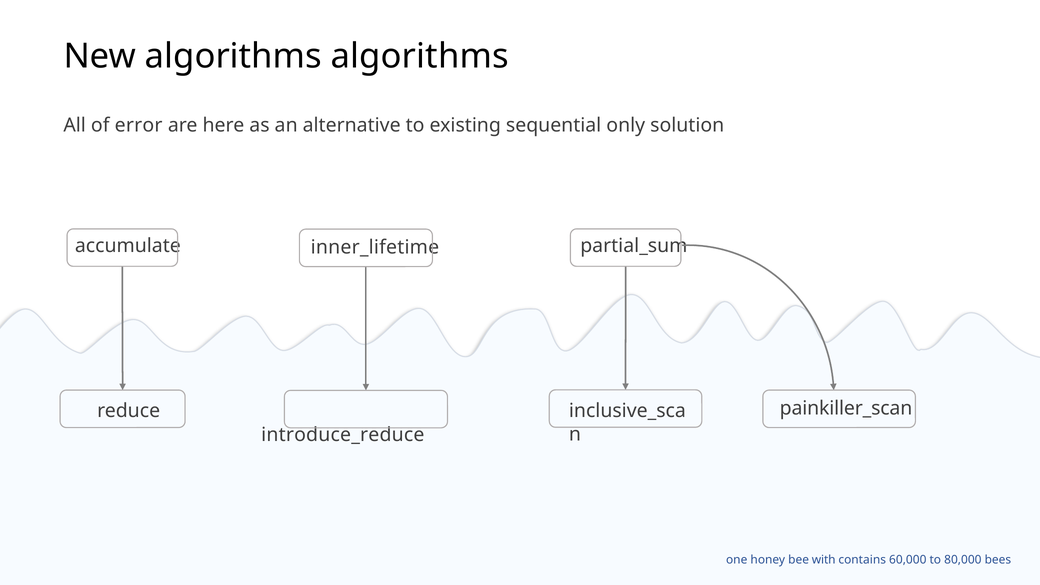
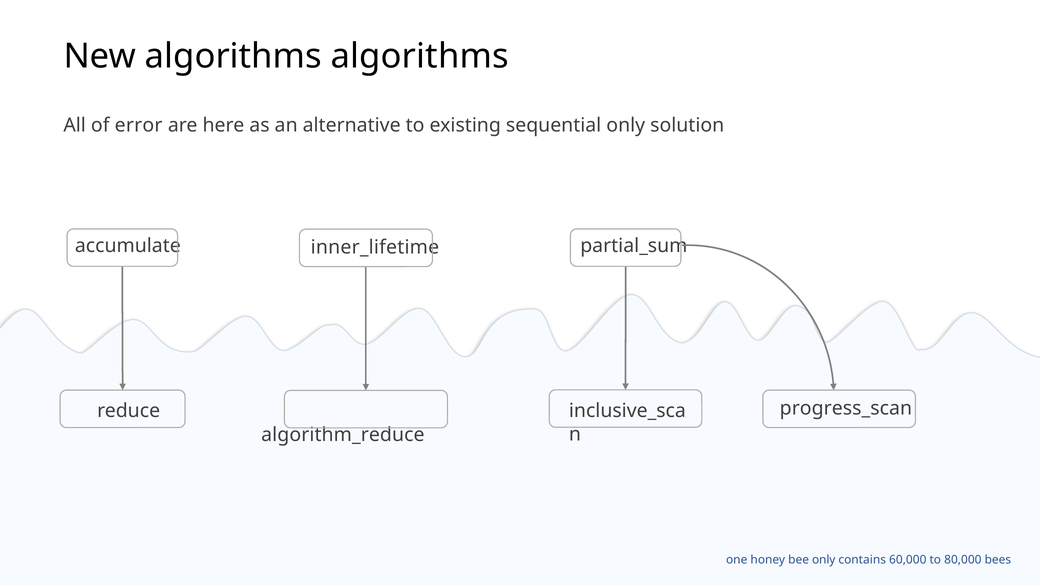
painkiller_scan: painkiller_scan -> progress_scan
introduce_reduce: introduce_reduce -> algorithm_reduce
bee with: with -> only
